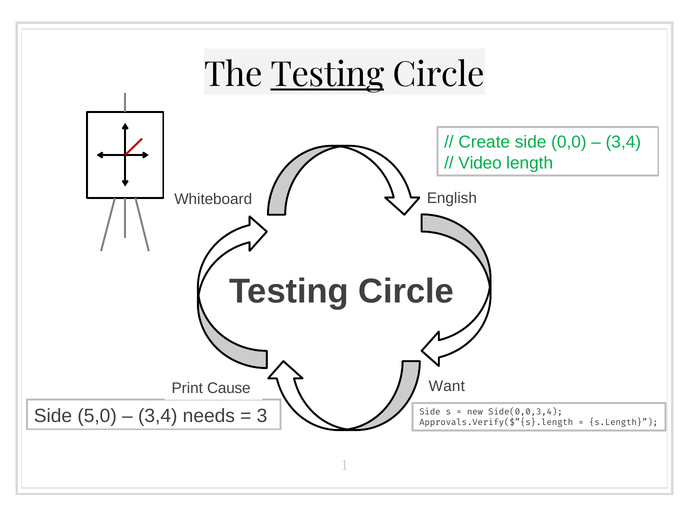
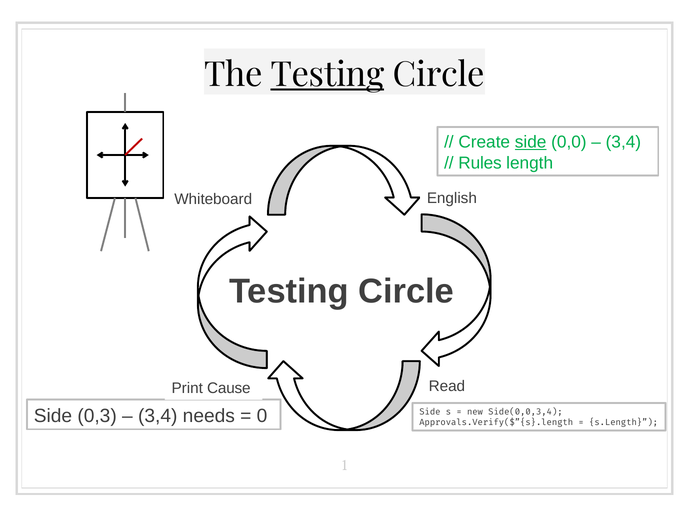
side at (531, 142) underline: none -> present
Video: Video -> Rules
Want: Want -> Read
5,0: 5,0 -> 0,3
3: 3 -> 0
